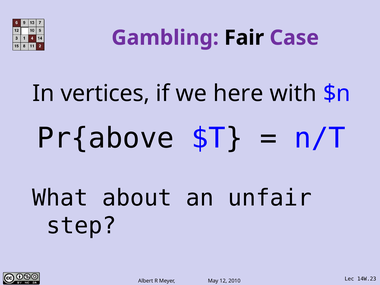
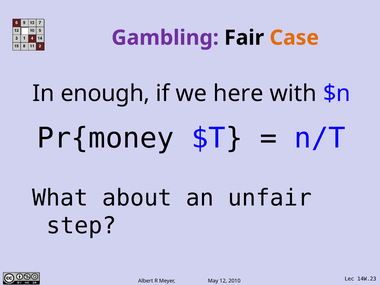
Case colour: purple -> orange
vertices: vertices -> enough
Pr{above: Pr{above -> Pr{money
